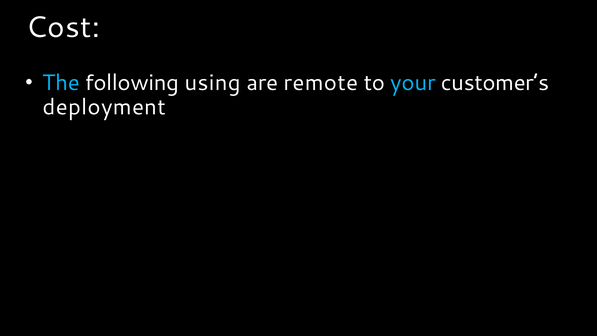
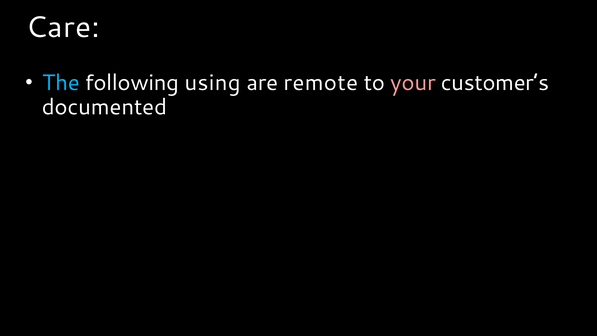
Cost: Cost -> Care
your colour: light blue -> pink
deployment: deployment -> documented
